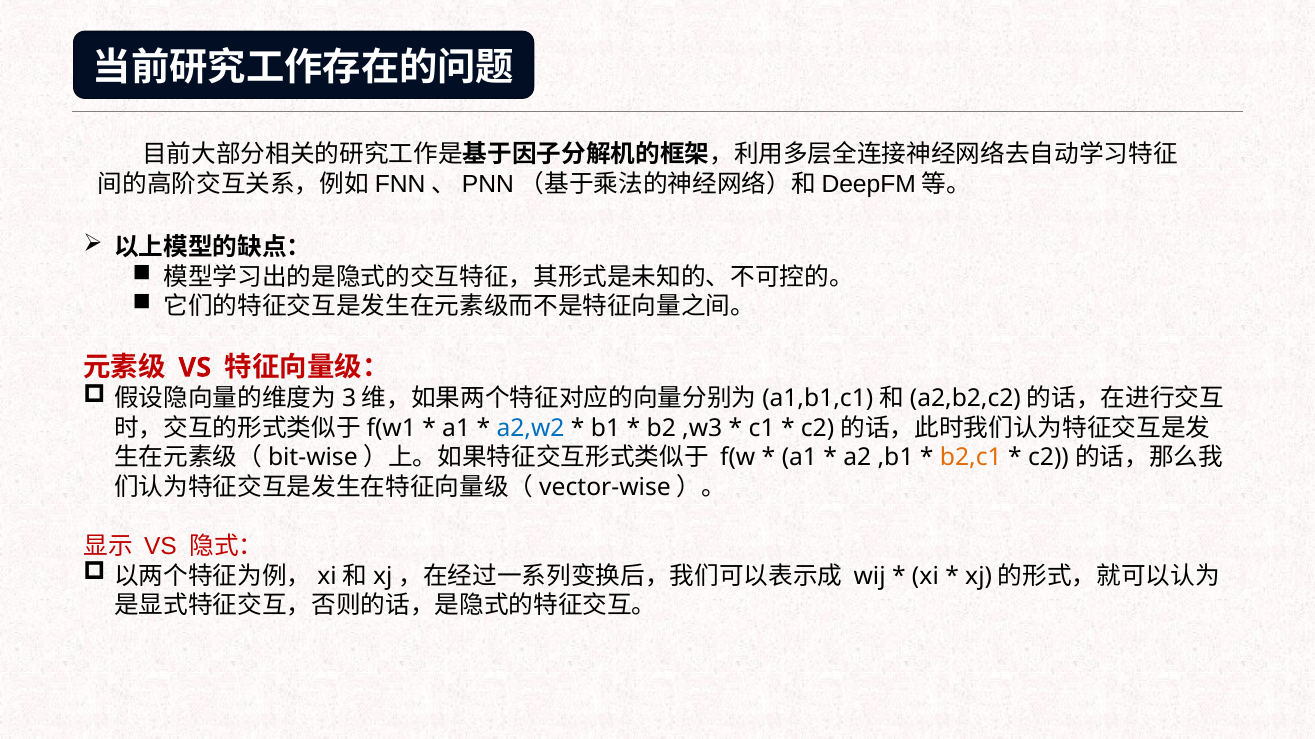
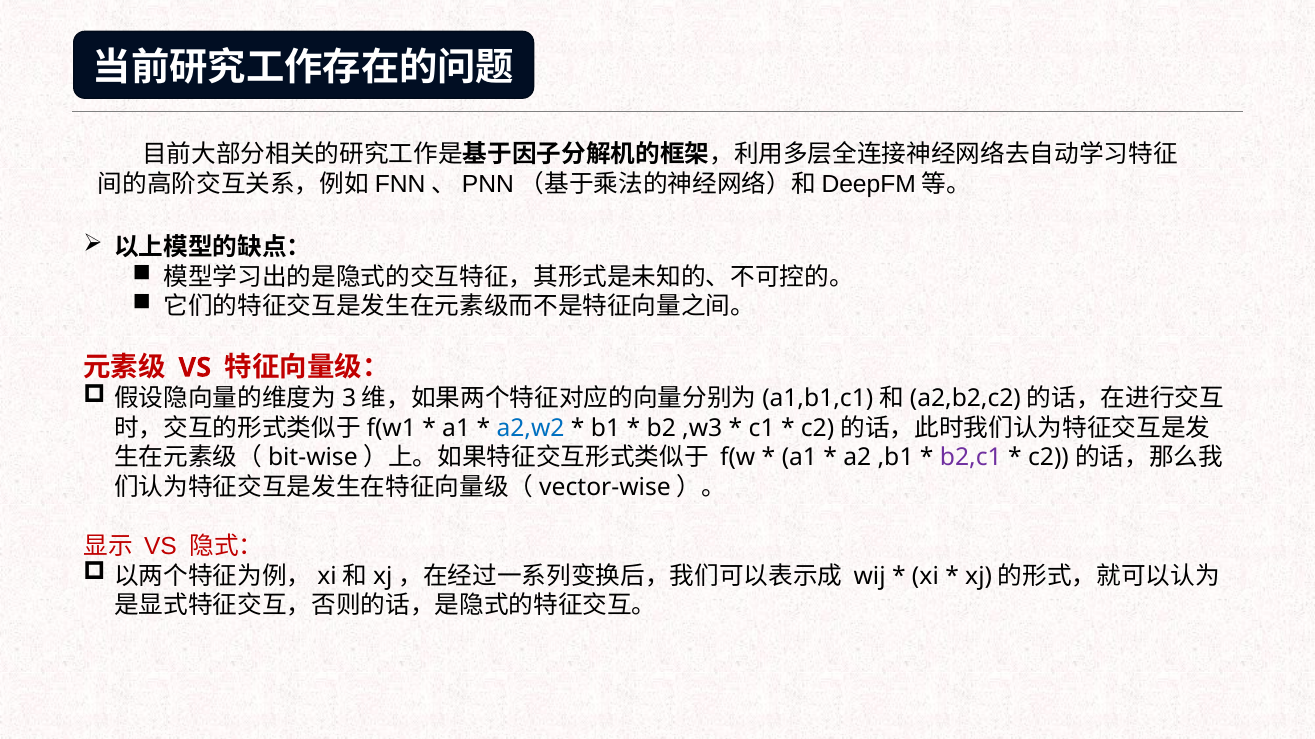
b2,c1 colour: orange -> purple
